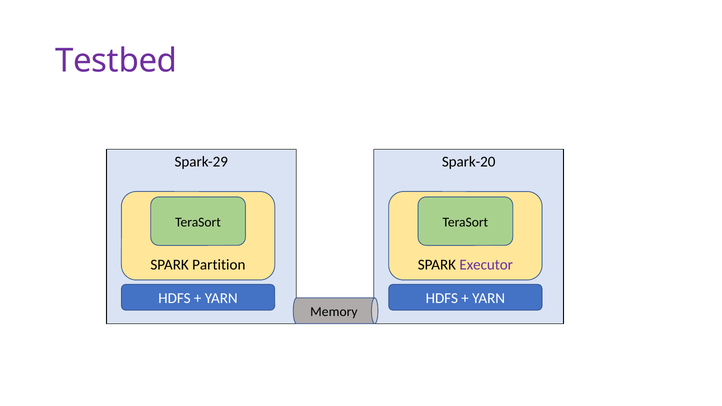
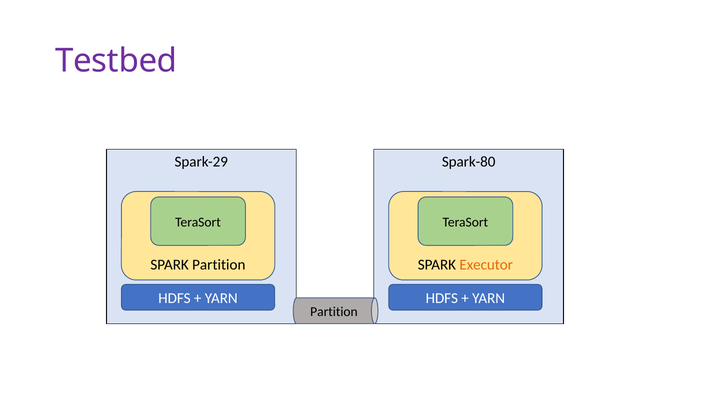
Spark-20: Spark-20 -> Spark-80
Executor colour: purple -> orange
Memory at (334, 312): Memory -> Partition
